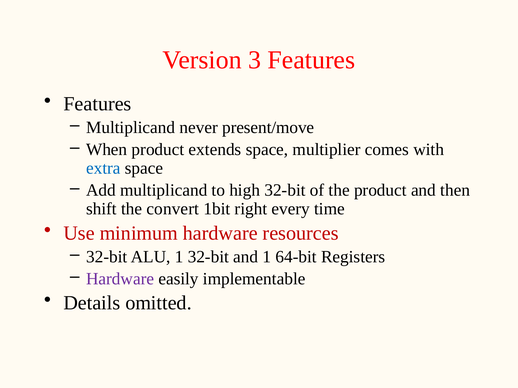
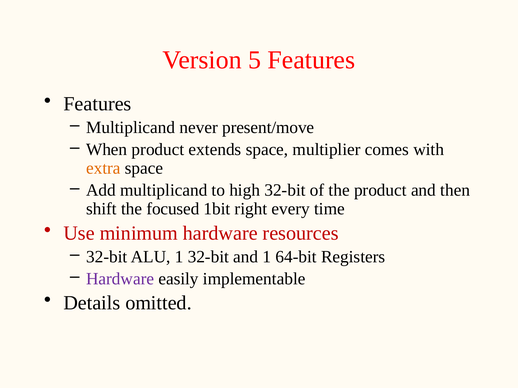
3: 3 -> 5
extra colour: blue -> orange
convert: convert -> focused
